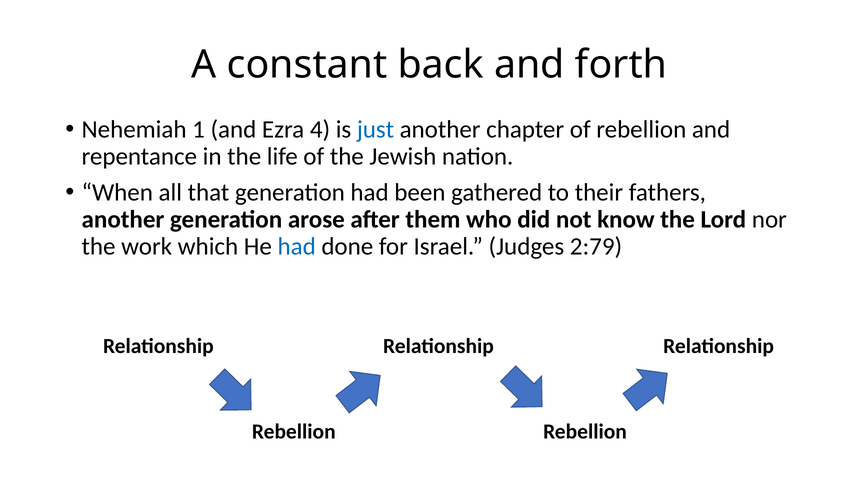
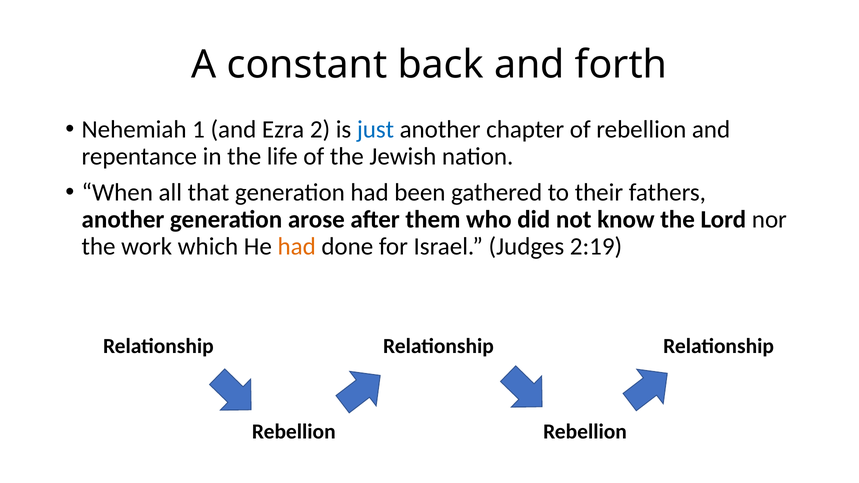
4: 4 -> 2
had at (297, 247) colour: blue -> orange
2:79: 2:79 -> 2:19
